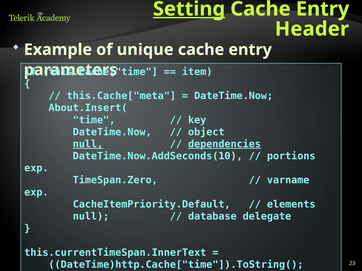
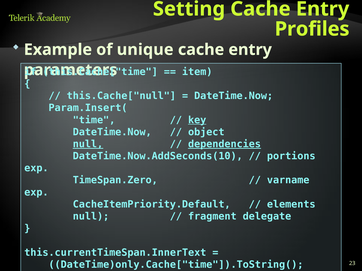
Setting underline: present -> none
Header: Header -> Profiles
this.Cache["meta: this.Cache["meta -> this.Cache["null
About.Insert(: About.Insert( -> Param.Insert(
key underline: none -> present
database: database -> fragment
DateTime)http.Cache["time"]).ToString(: DateTime)http.Cache["time"]).ToString( -> DateTime)only.Cache["time"]).ToString(
